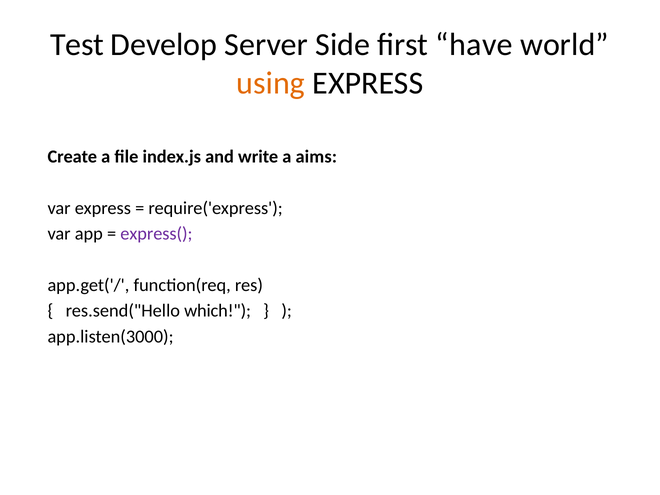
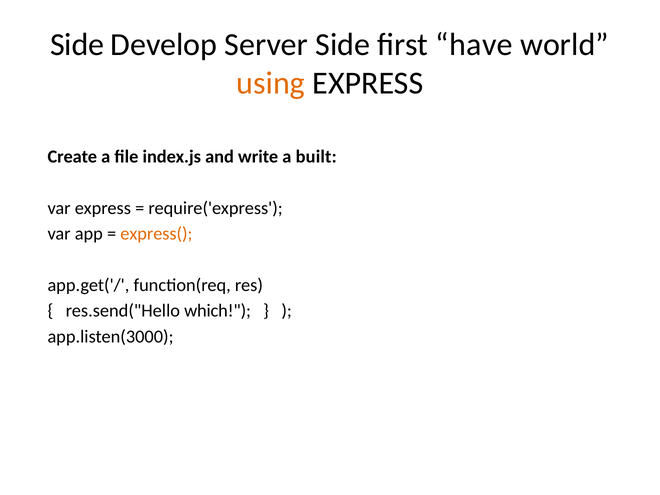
Test at (77, 45): Test -> Side
aims: aims -> built
express( colour: purple -> orange
